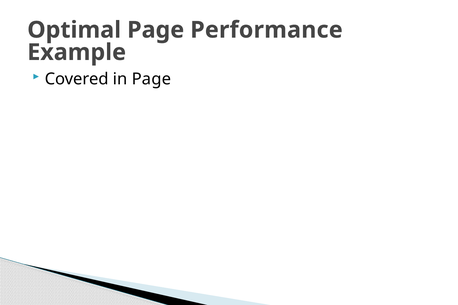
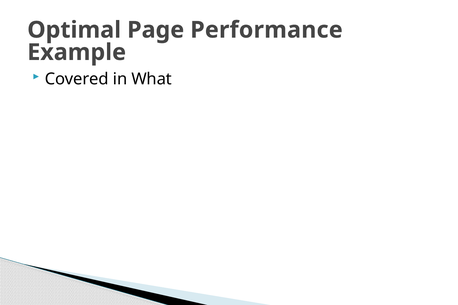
in Page: Page -> What
